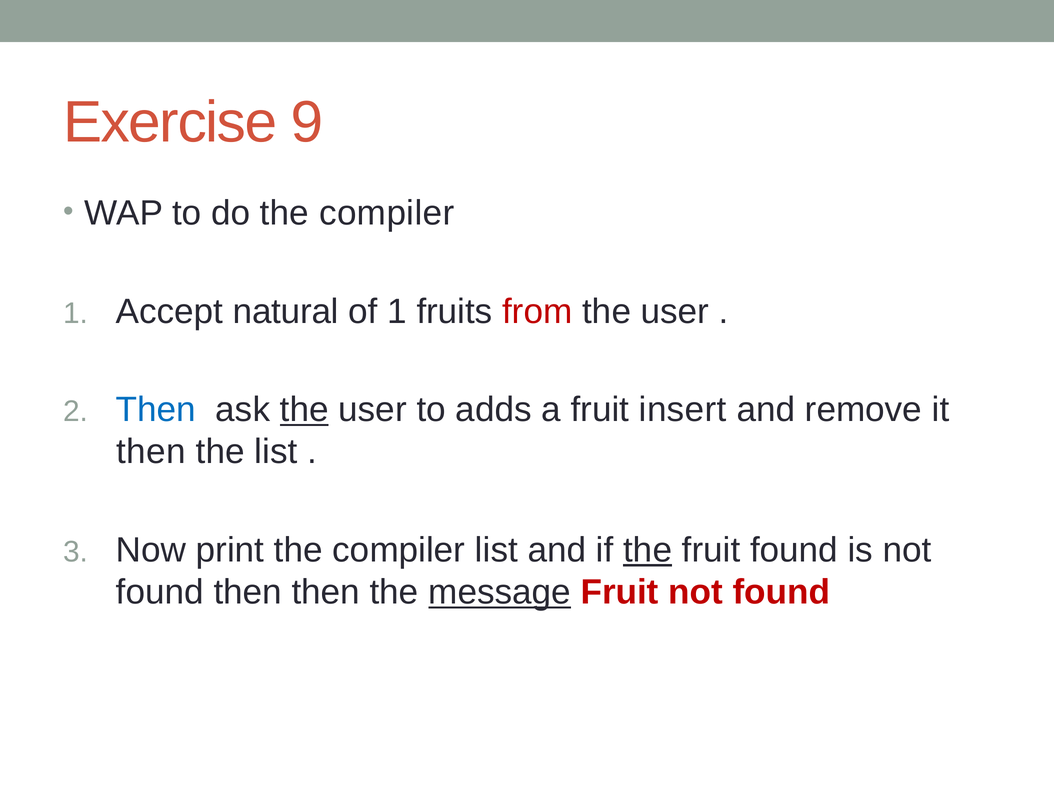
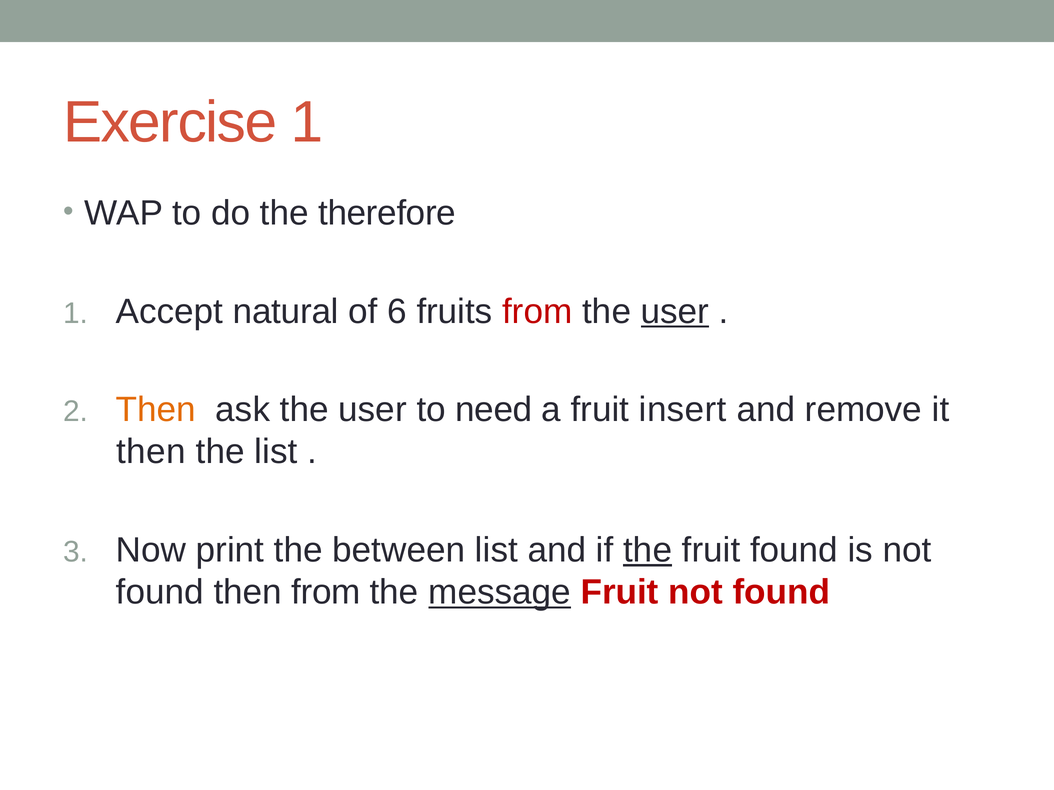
Exercise 9: 9 -> 1
do the compiler: compiler -> therefore
of 1: 1 -> 6
user at (675, 312) underline: none -> present
Then at (156, 410) colour: blue -> orange
the at (304, 410) underline: present -> none
adds: adds -> need
print the compiler: compiler -> between
then then: then -> from
